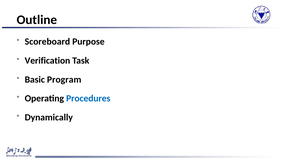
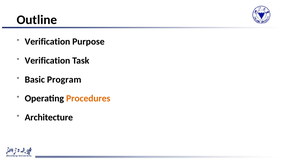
Scoreboard at (47, 42): Scoreboard -> Verification
Procedures colour: blue -> orange
Dynamically: Dynamically -> Architecture
